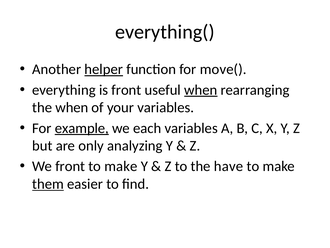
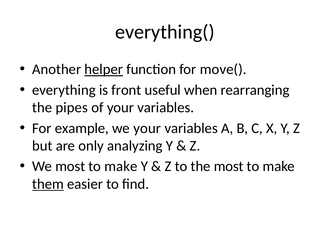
when at (201, 90) underline: present -> none
the when: when -> pipes
example underline: present -> none
we each: each -> your
We front: front -> most
the have: have -> most
